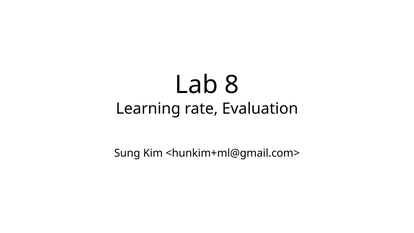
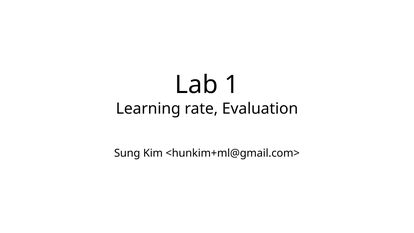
8: 8 -> 1
